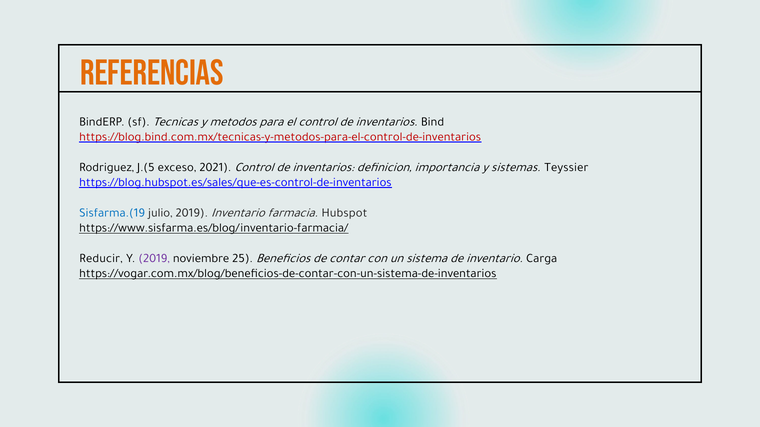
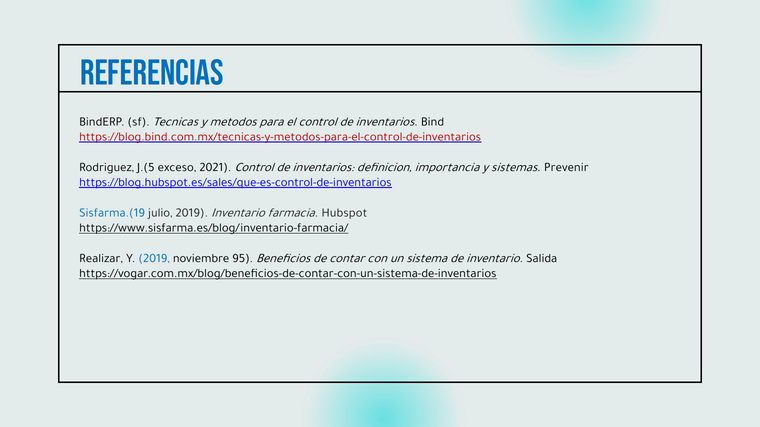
Referencias colour: orange -> blue
Teyssier: Teyssier -> Prevenir
Reducir: Reducir -> Realizar
2019 at (154, 258) colour: purple -> blue
25: 25 -> 95
Carga: Carga -> Salida
